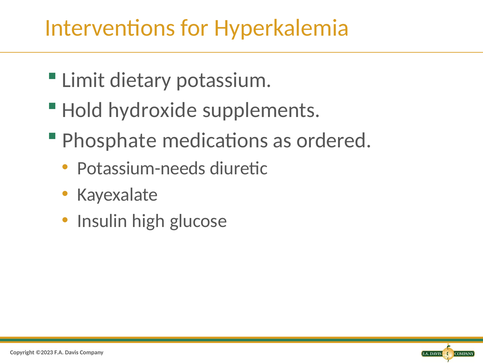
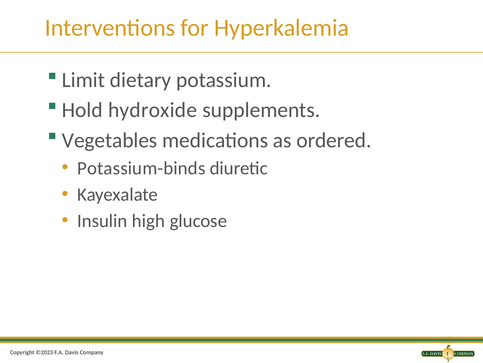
Phosphate: Phosphate -> Vegetables
Potassium-needs: Potassium-needs -> Potassium-binds
